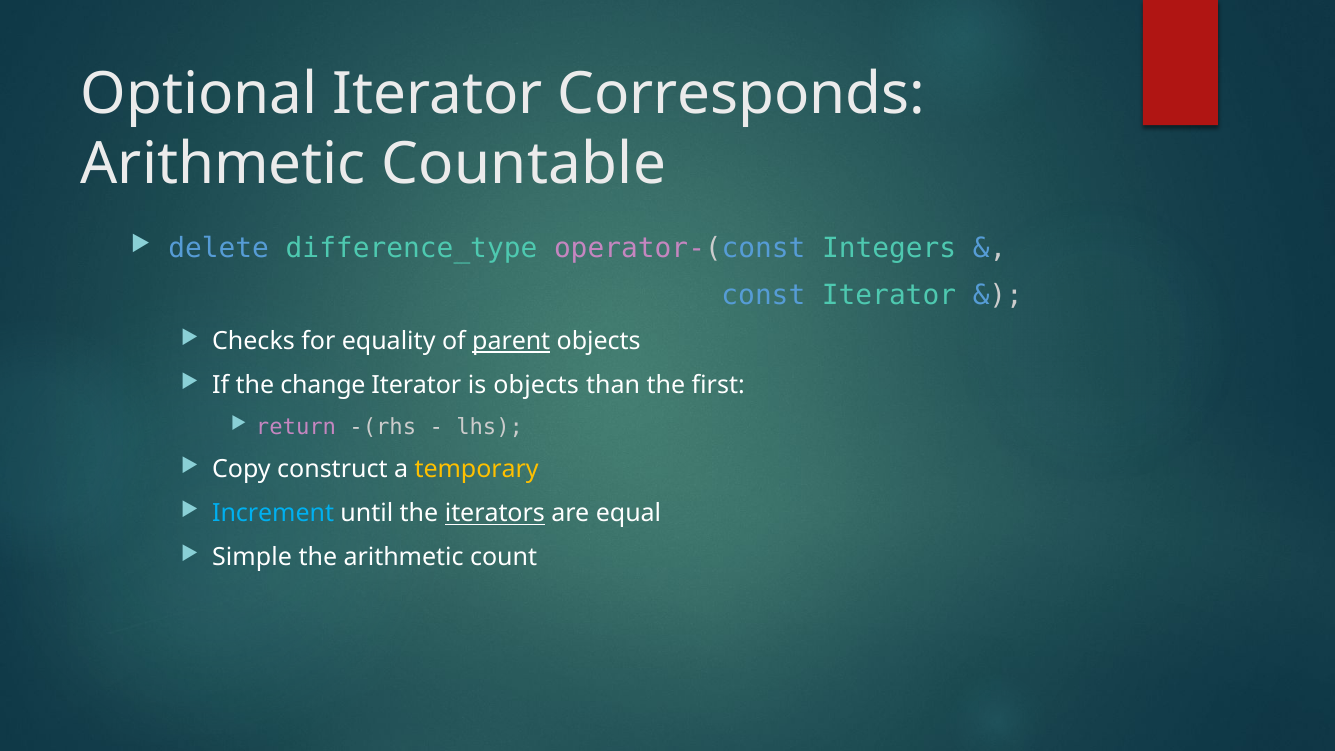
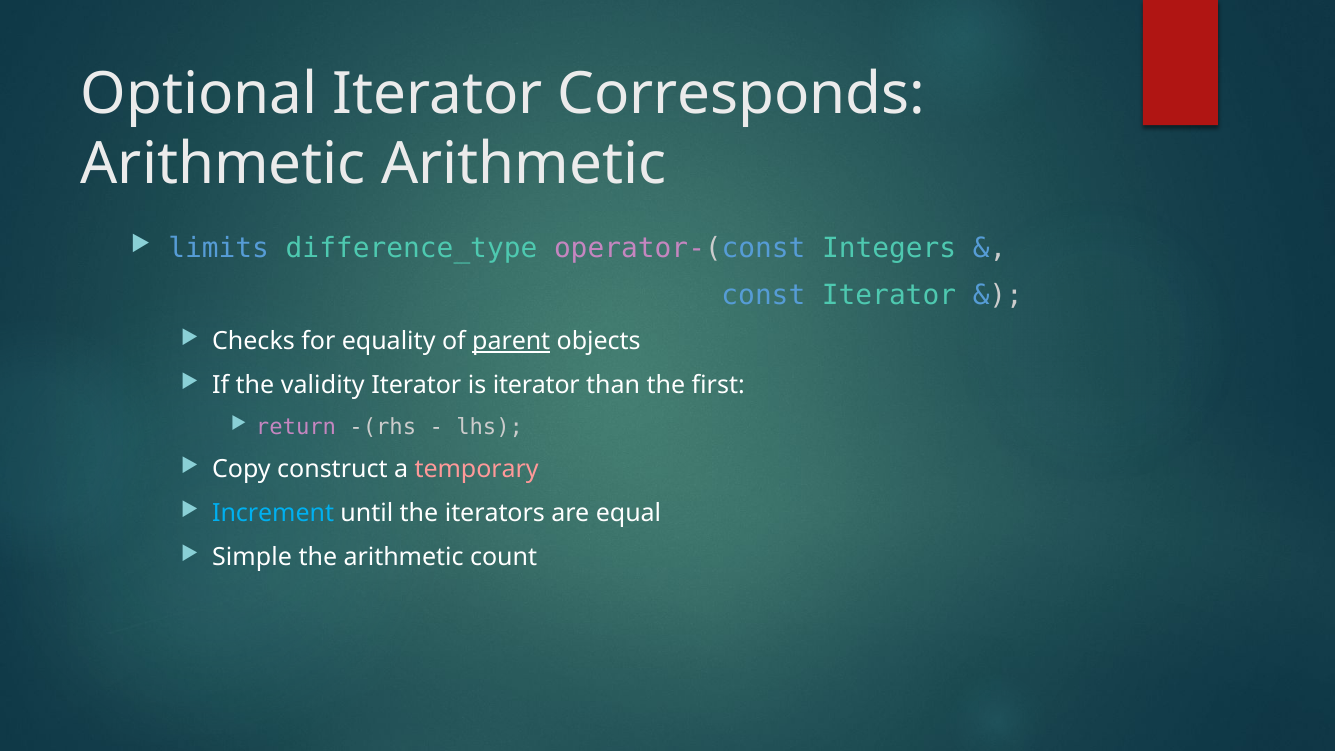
Arithmetic Countable: Countable -> Arithmetic
delete: delete -> limits
change: change -> validity
is objects: objects -> iterator
temporary colour: yellow -> pink
iterators underline: present -> none
